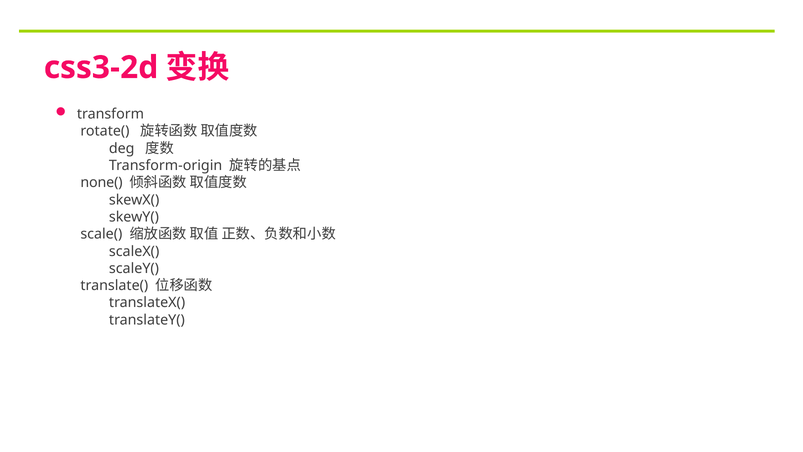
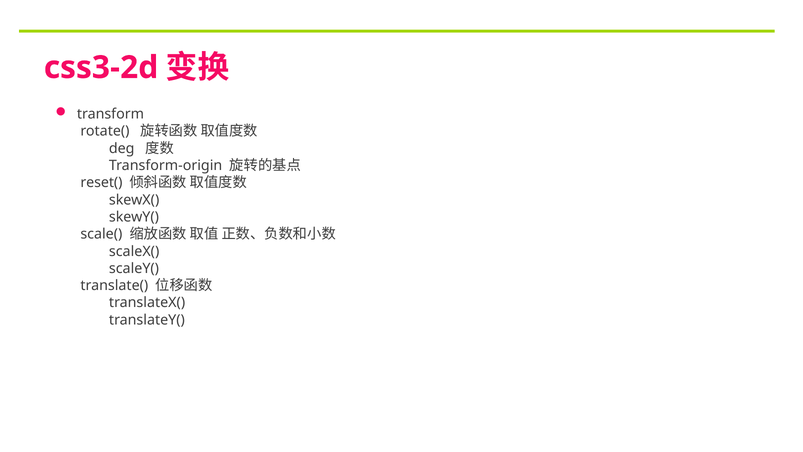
none(: none( -> reset(
